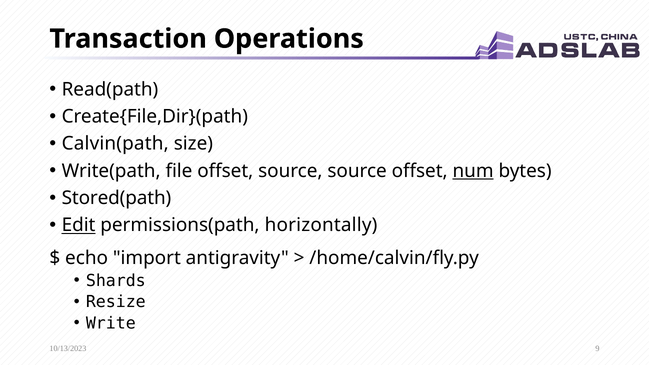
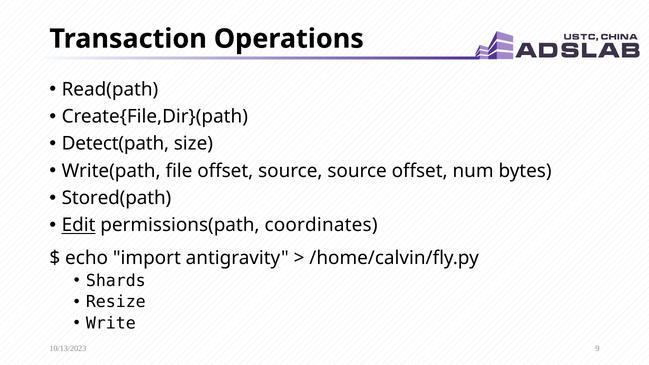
Calvin(path: Calvin(path -> Detect(path
num underline: present -> none
horizontally: horizontally -> coordinates
